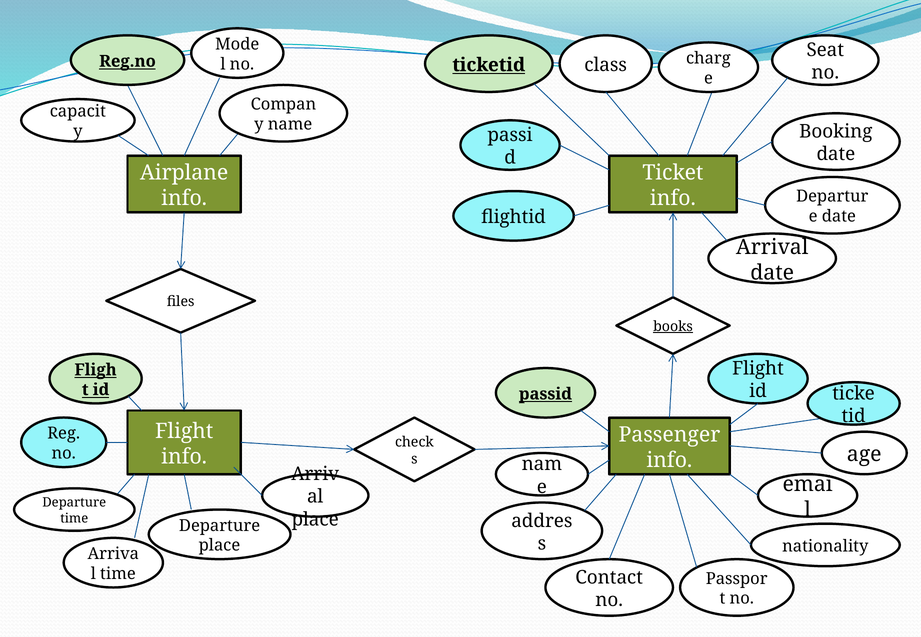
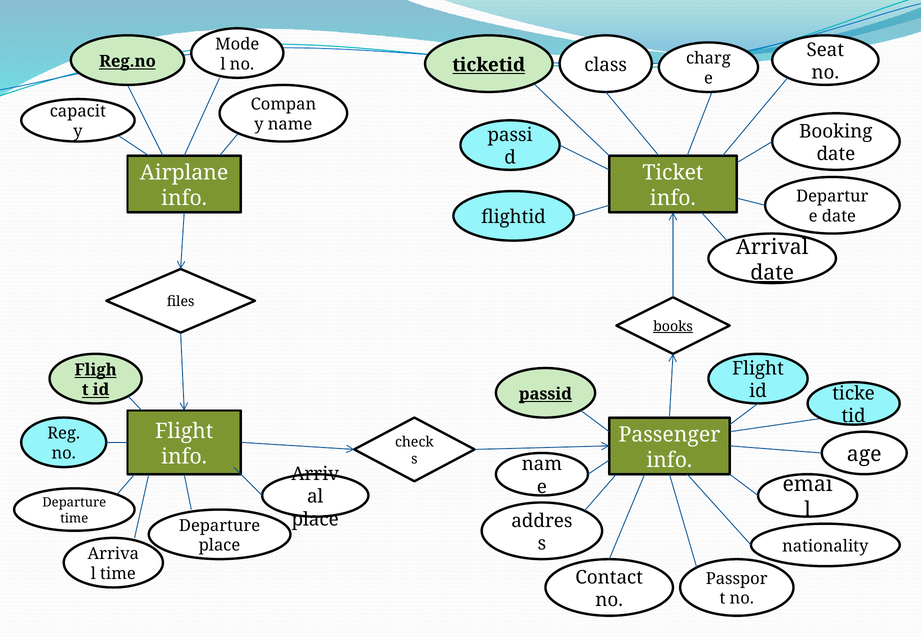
date at (772, 273) underline: none -> present
